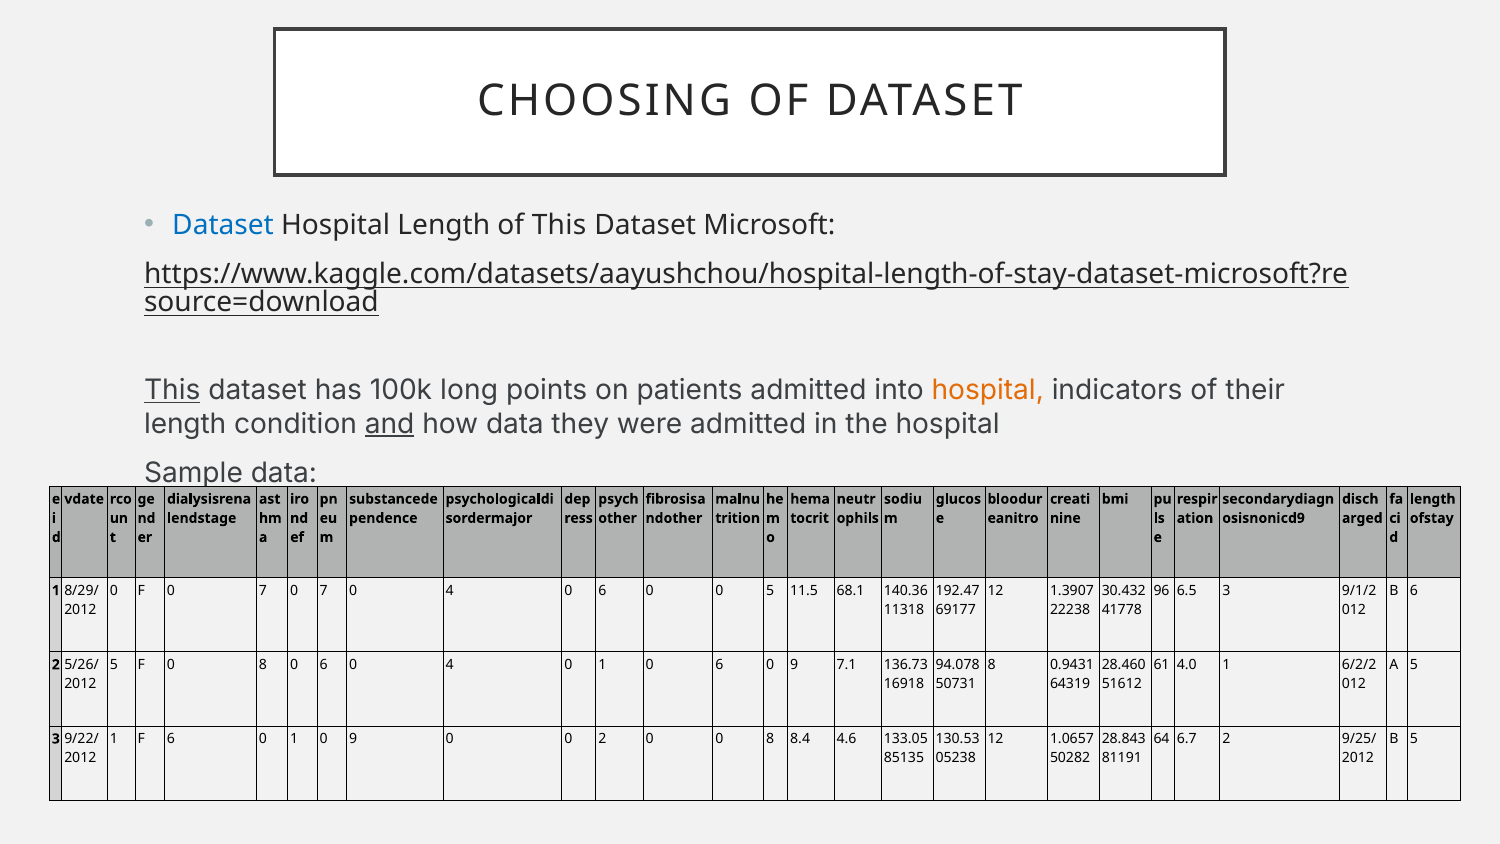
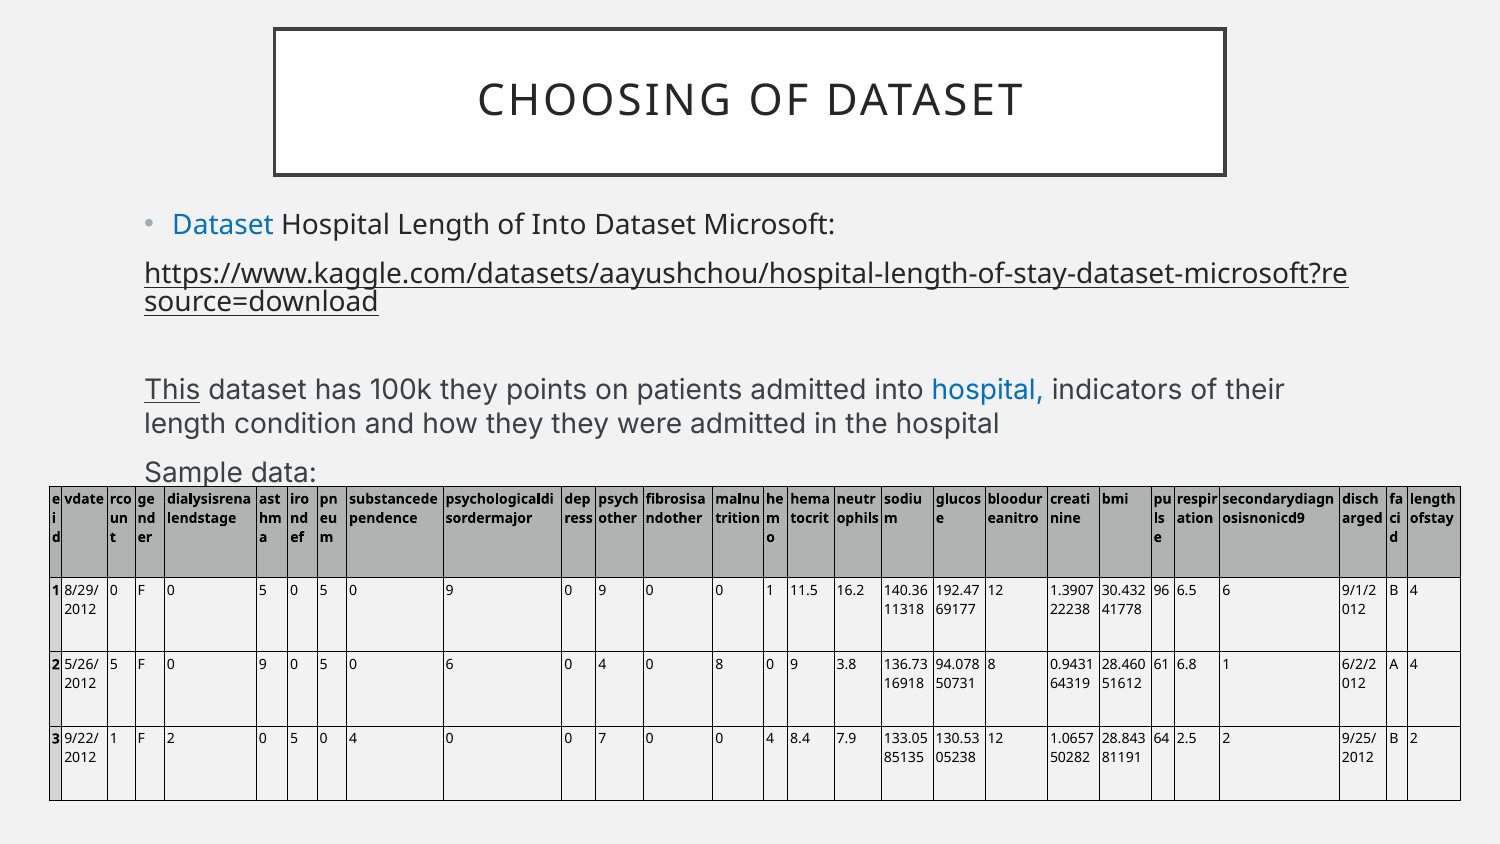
of This: This -> Into
100k long: long -> they
hospital at (988, 390) colour: orange -> blue
and underline: present -> none
how data: data -> they
F 0 7: 7 -> 5
7 at (324, 590): 7 -> 5
4 at (450, 590): 4 -> 9
6 at (602, 590): 6 -> 9
0 5: 5 -> 1
68.1: 68.1 -> 16.2
6.5 3: 3 -> 6
B 6: 6 -> 4
F 0 8: 8 -> 9
6 at (324, 664): 6 -> 5
4 at (450, 664): 4 -> 6
1 at (602, 664): 1 -> 4
6 at (719, 664): 6 -> 8
7.1: 7.1 -> 3.8
4.0: 4.0 -> 6.8
A 5: 5 -> 4
F 6: 6 -> 2
1 at (294, 739): 1 -> 5
9 at (353, 739): 9 -> 4
0 2: 2 -> 7
0 0 8: 8 -> 4
4.6: 4.6 -> 7.9
6.7: 6.7 -> 2.5
B 5: 5 -> 2
